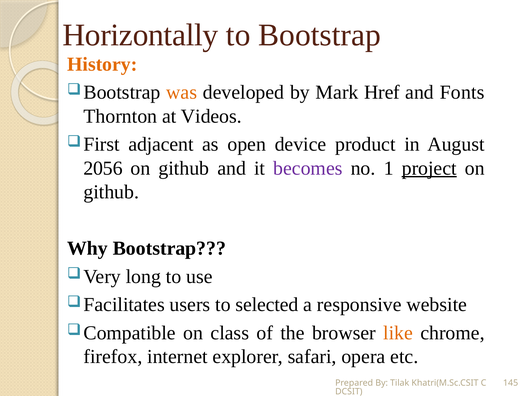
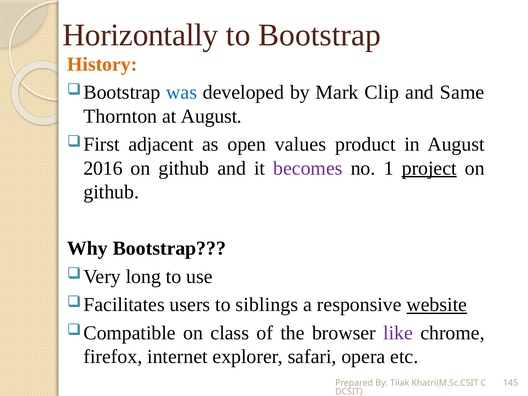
was colour: orange -> blue
Href: Href -> Clip
Fonts: Fonts -> Same
at Videos: Videos -> August
device: device -> values
2056: 2056 -> 2016
selected: selected -> siblings
website underline: none -> present
like colour: orange -> purple
